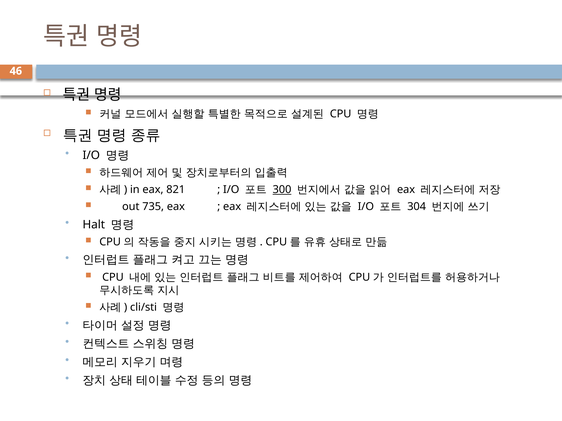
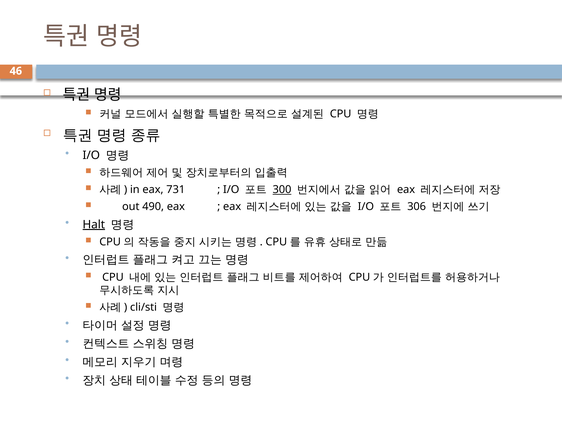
821: 821 -> 731
735: 735 -> 490
304: 304 -> 306
Halt underline: none -> present
